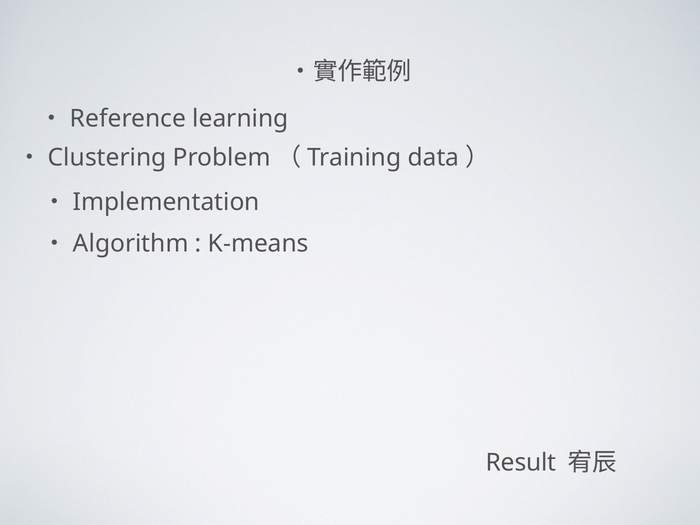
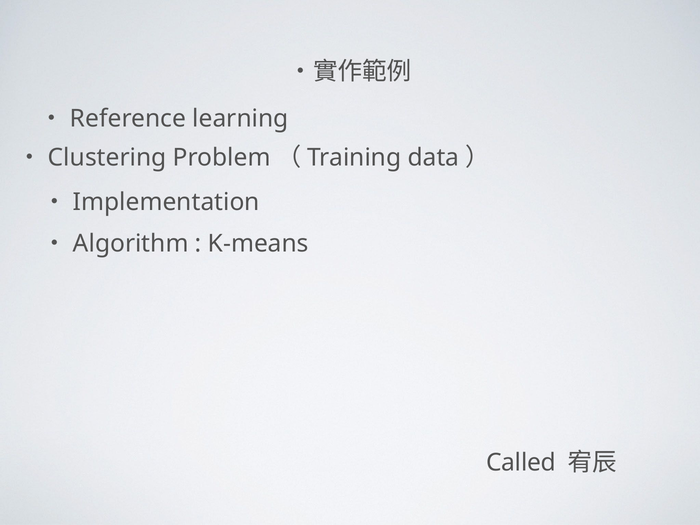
Result: Result -> Called
